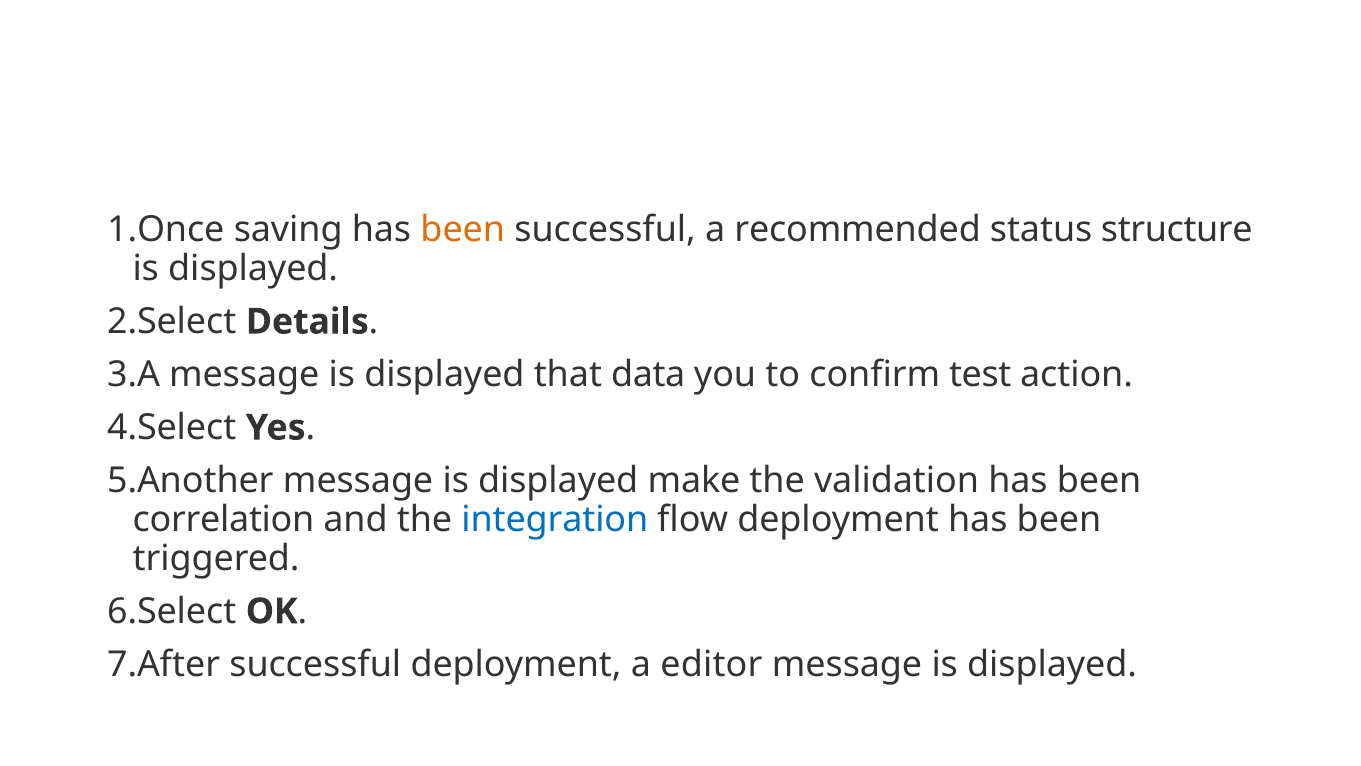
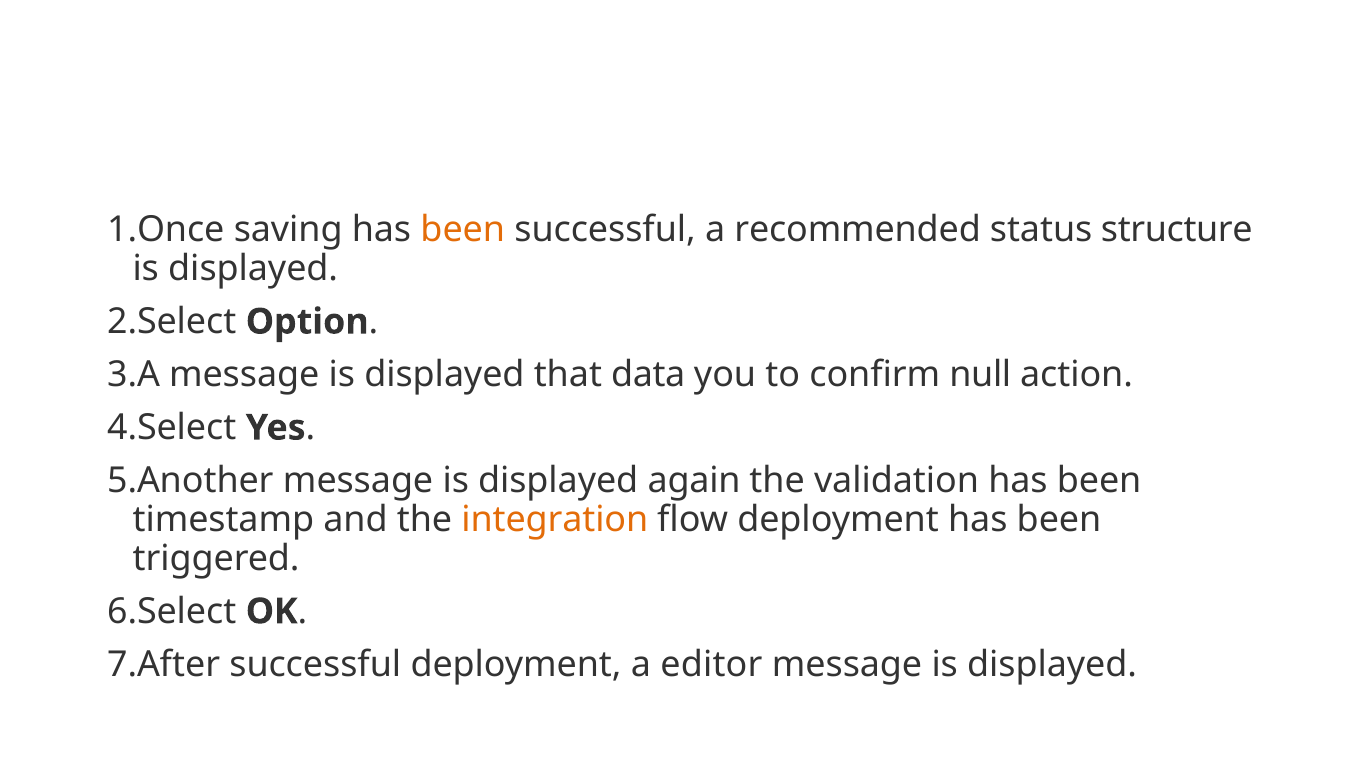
Details: Details -> Option
test: test -> null
make: make -> again
correlation: correlation -> timestamp
integration colour: blue -> orange
